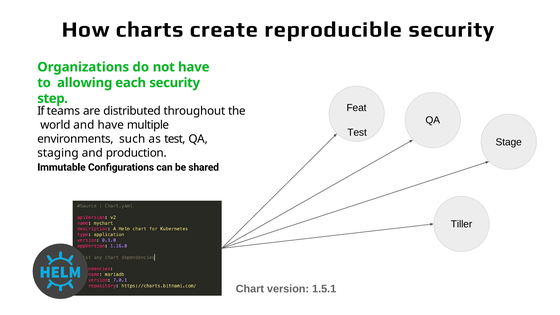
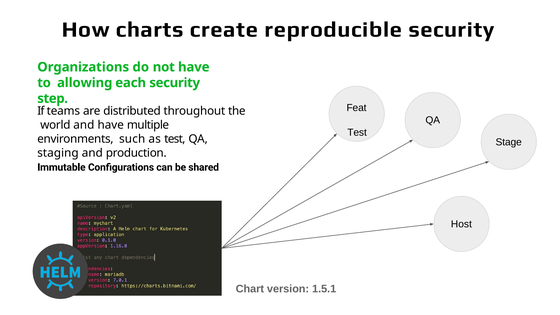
Tiller: Tiller -> Host
